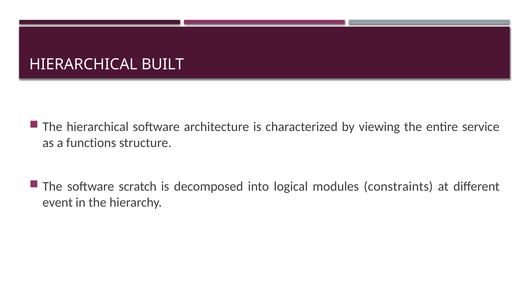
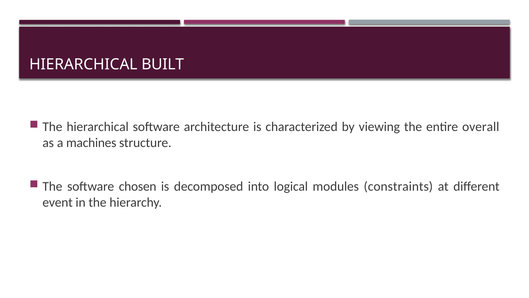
service: service -> overall
functions: functions -> machines
scratch: scratch -> chosen
